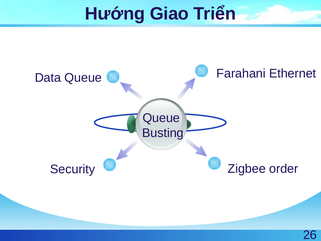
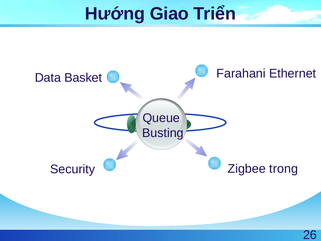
Data Queue: Queue -> Basket
order: order -> trong
